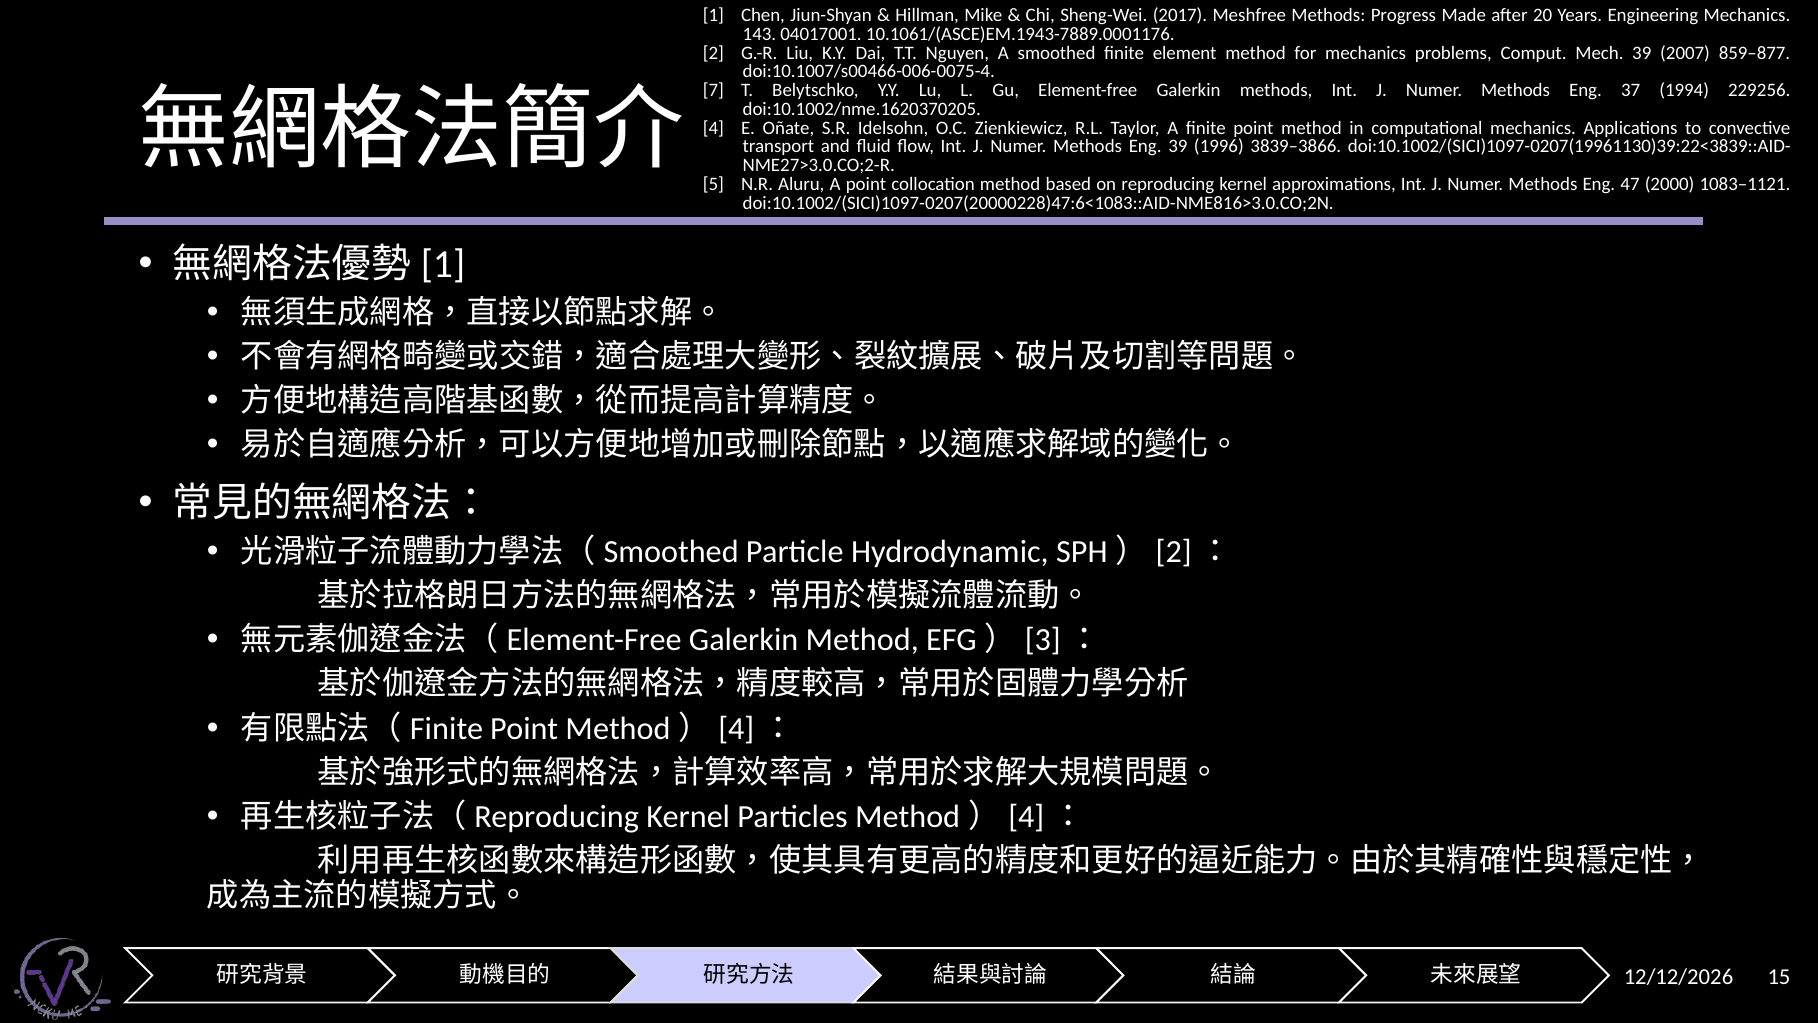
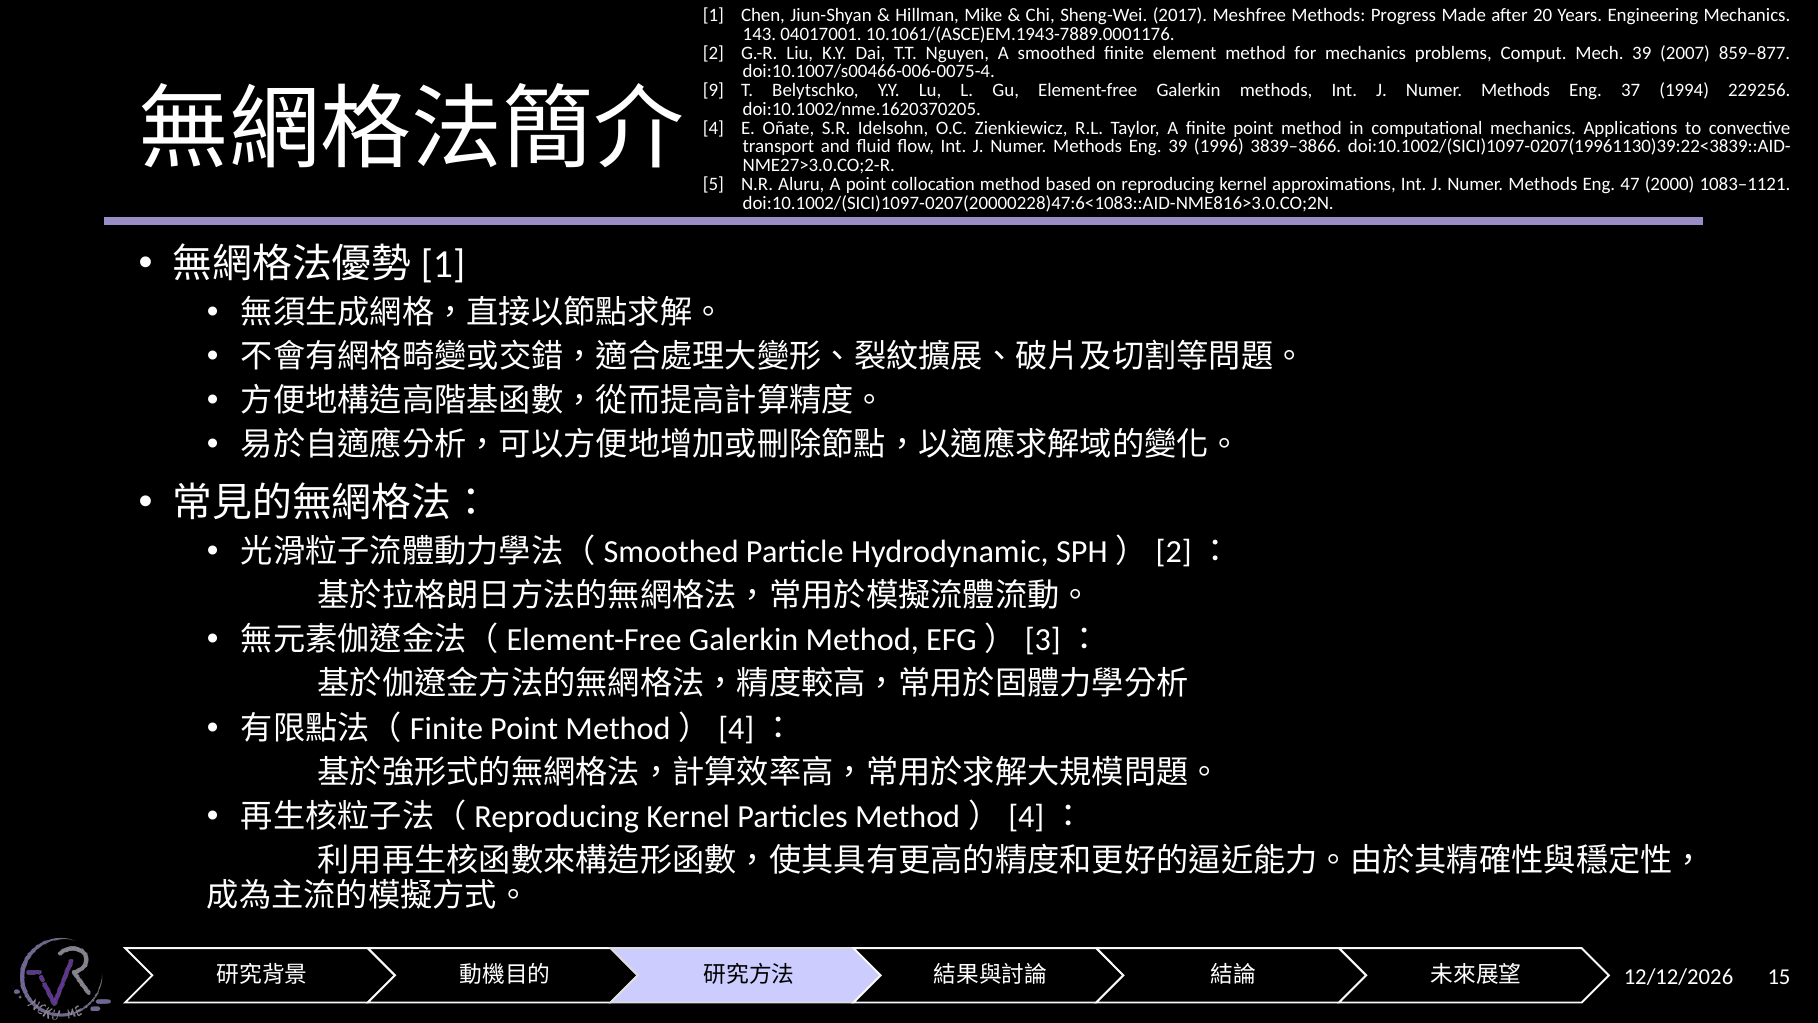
7: 7 -> 9
